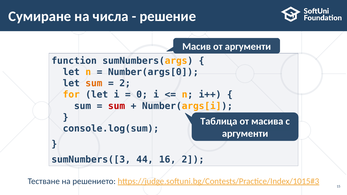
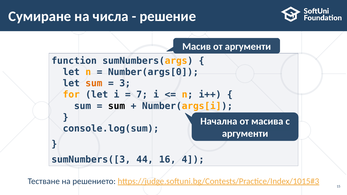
2 at (125, 83): 2 -> 3
0: 0 -> 7
sum at (117, 106) colour: red -> black
Таблица: Таблица -> Начална
16 2: 2 -> 4
